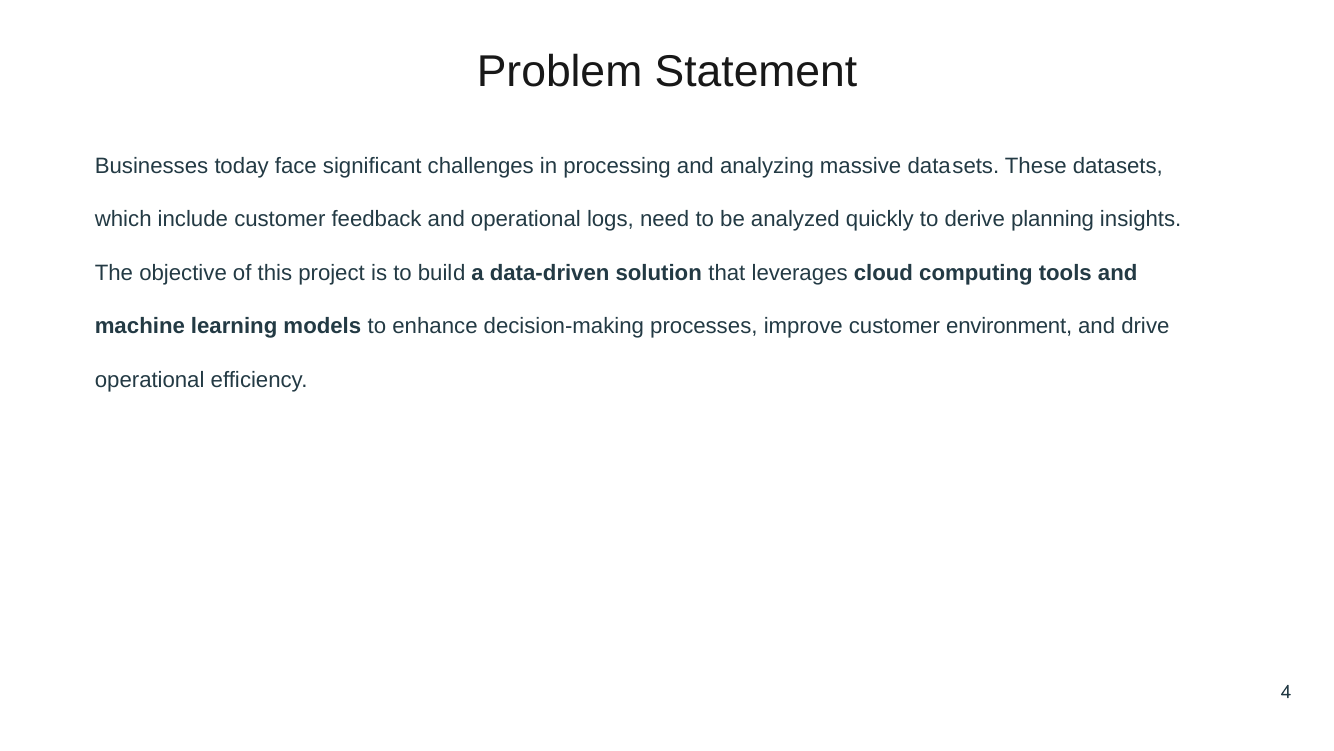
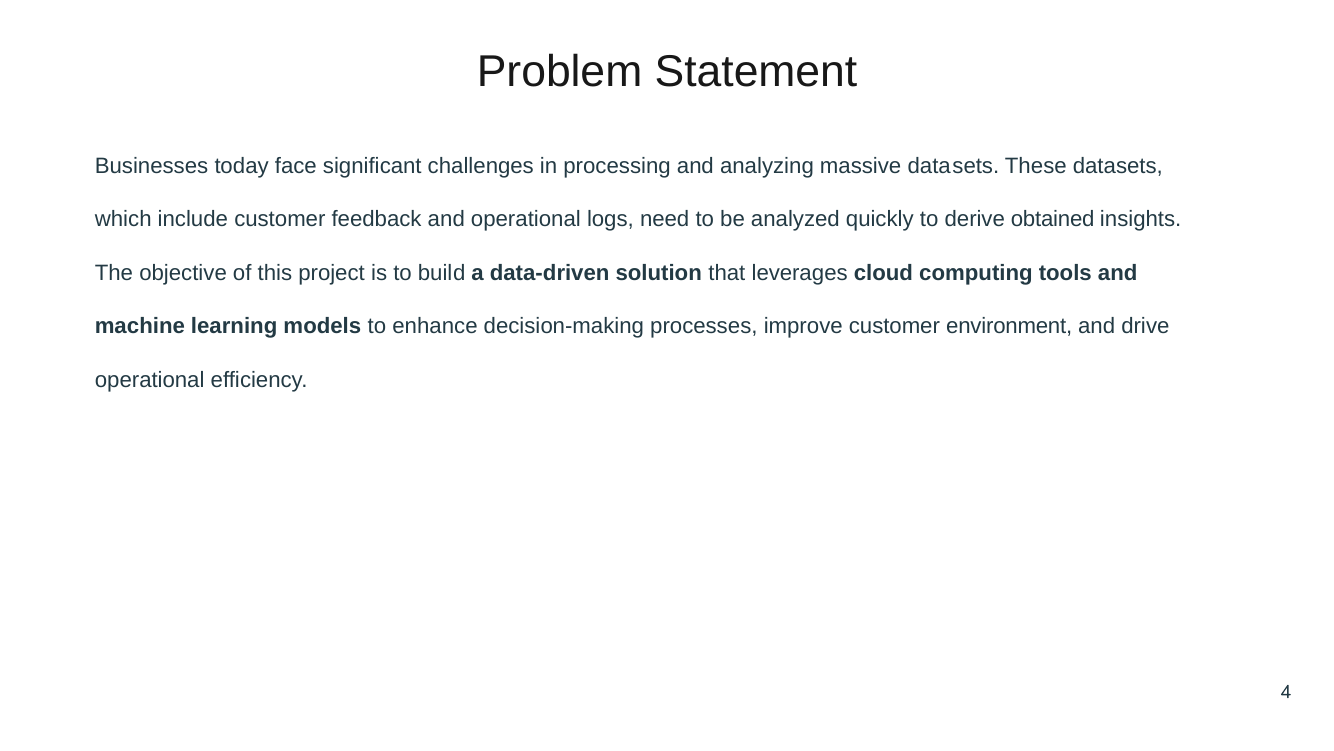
planning: planning -> obtained
